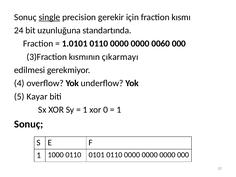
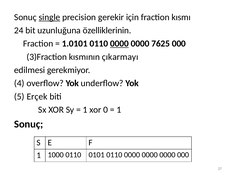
standartında: standartında -> özelliklerinin
0000 at (119, 44) underline: none -> present
0060: 0060 -> 7625
Kayar: Kayar -> Erçek
